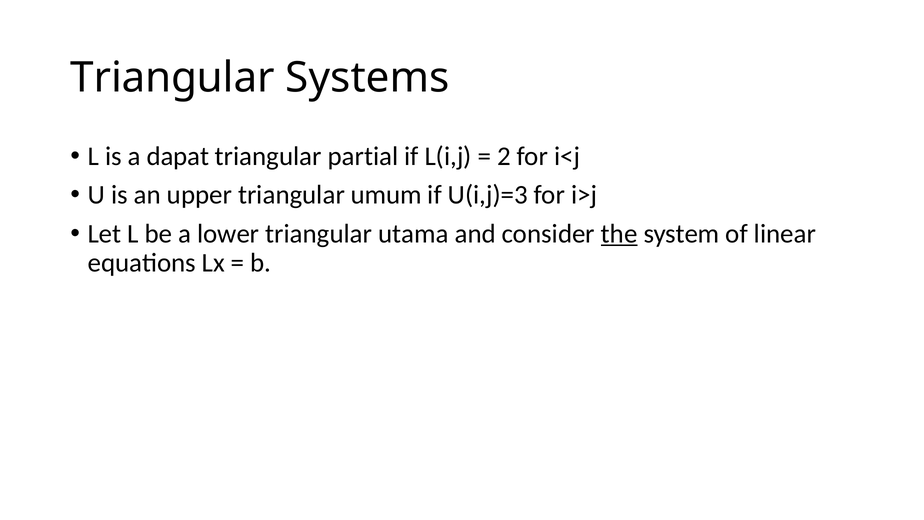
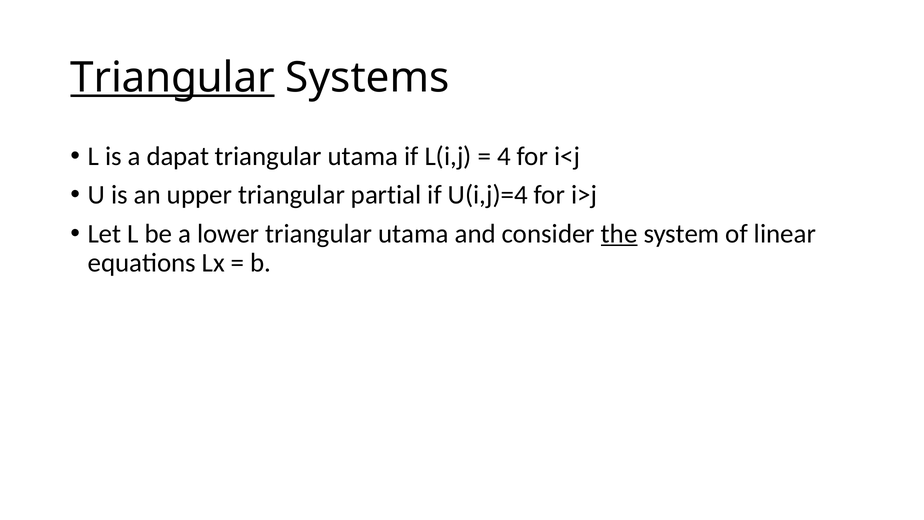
Triangular at (173, 78) underline: none -> present
partial at (363, 156): partial -> utama
2: 2 -> 4
umum: umum -> partial
U(i,j)=3: U(i,j)=3 -> U(i,j)=4
